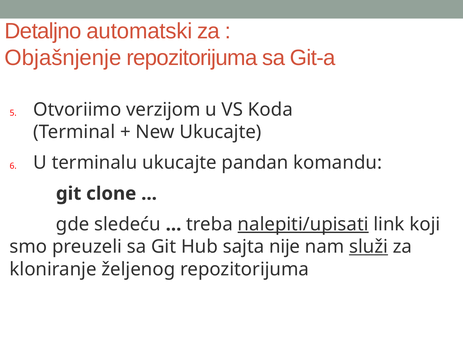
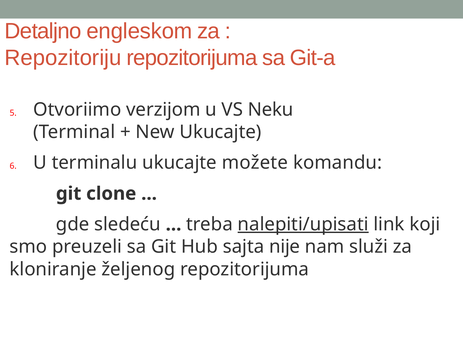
automatski: automatski -> engleskom
Objašnjenje: Objašnjenje -> Repozitoriju
Koda: Koda -> Neku
pandan: pandan -> možete
služi underline: present -> none
